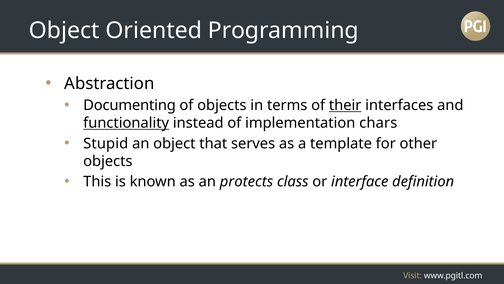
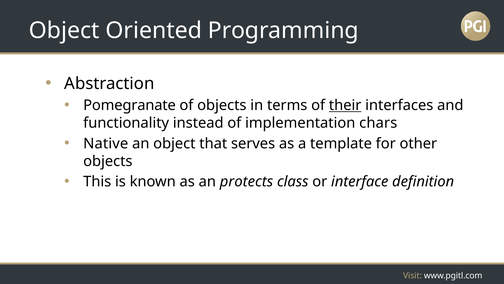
Documenting: Documenting -> Pomegranate
functionality underline: present -> none
Stupid: Stupid -> Native
